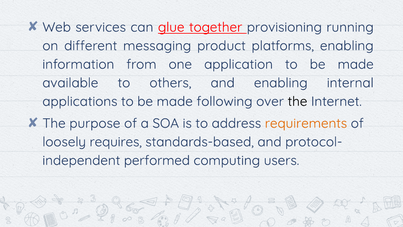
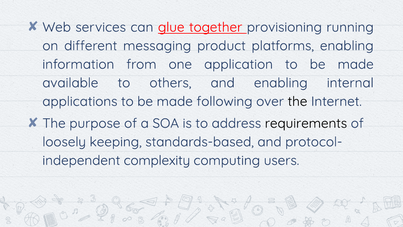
requirements colour: orange -> black
requires: requires -> keeping
performed: performed -> complexity
